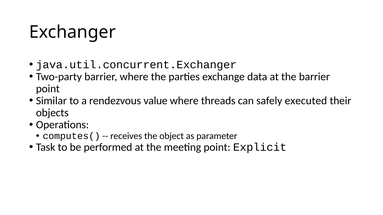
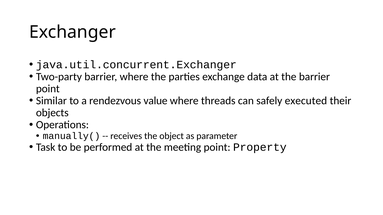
computes(: computes( -> manually(
Explicit: Explicit -> Property
